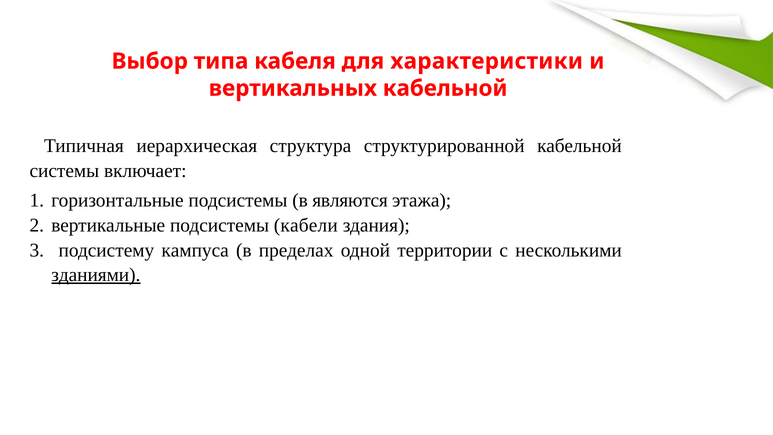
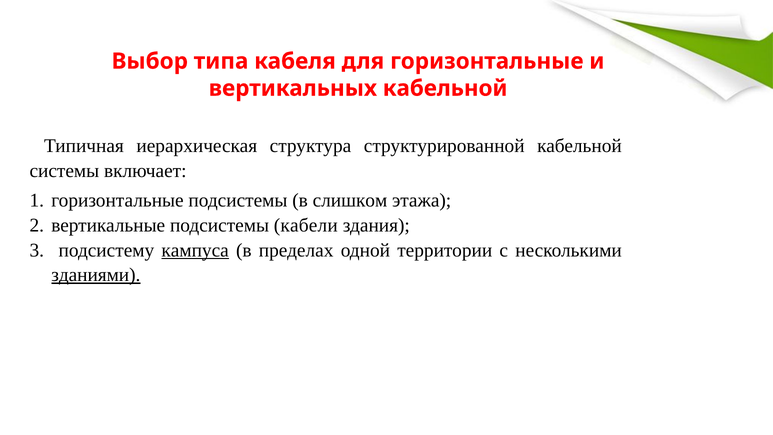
для характеристики: характеристики -> горизонтальные
являются: являются -> слишком
кампуса underline: none -> present
